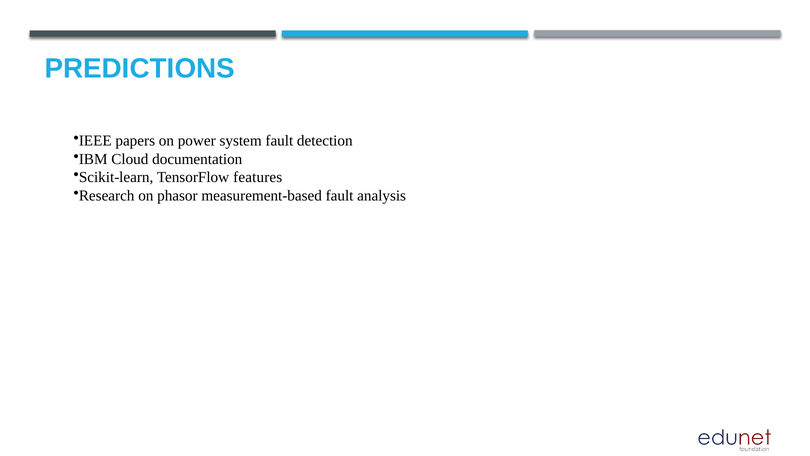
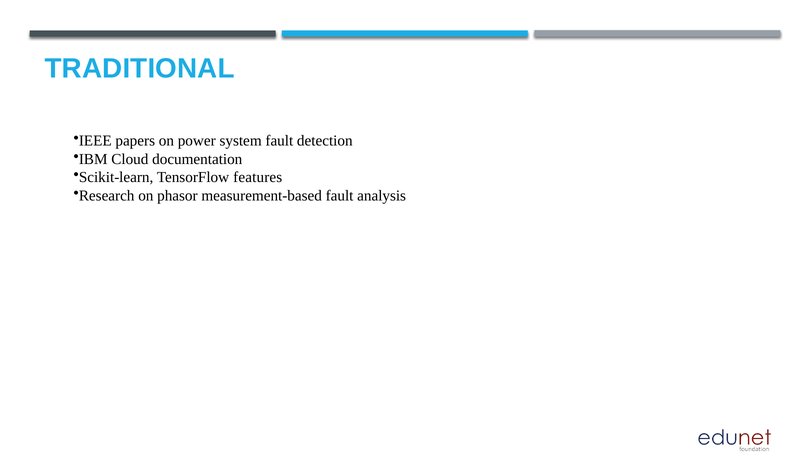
PREDICTIONS: PREDICTIONS -> TRADITIONAL
